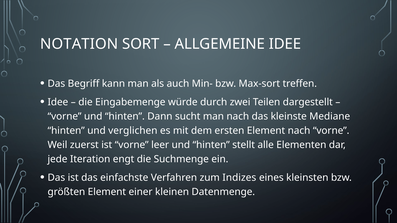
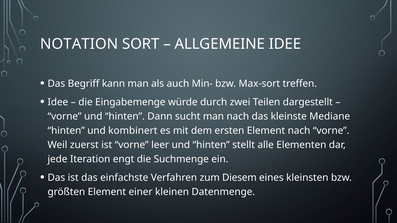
verglichen: verglichen -> kombinert
Indizes: Indizes -> Diesem
